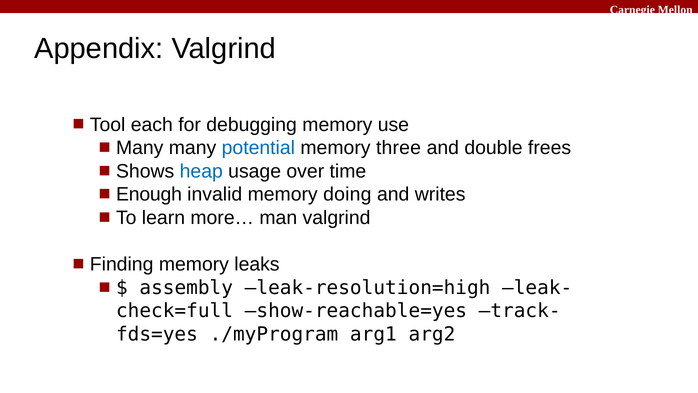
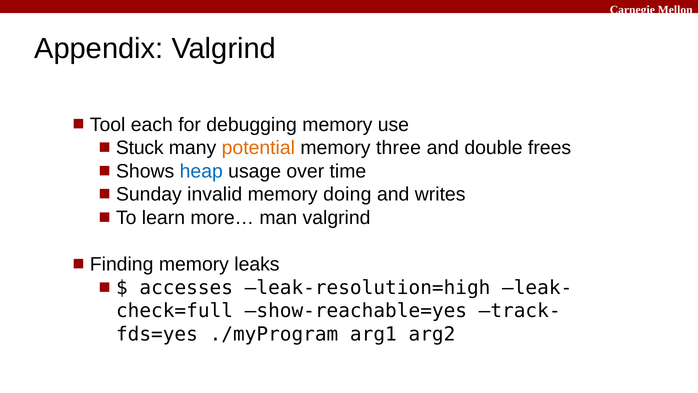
Many at (140, 148): Many -> Stuck
potential colour: blue -> orange
Enough: Enough -> Sunday
assembly: assembly -> accesses
